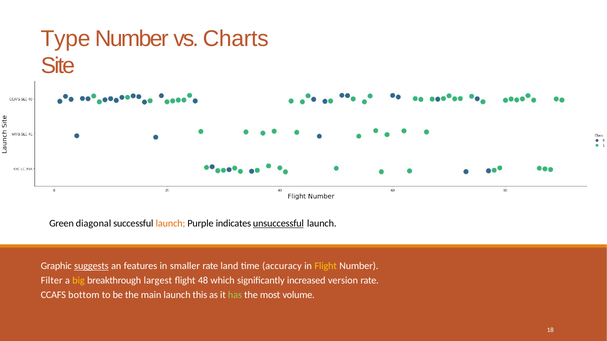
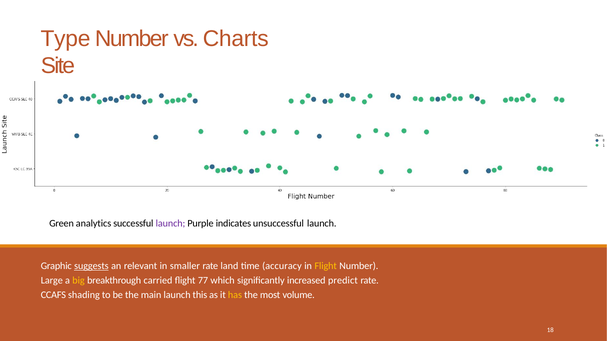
diagonal: diagonal -> analytics
launch at (170, 224) colour: orange -> purple
unsuccessful underline: present -> none
features: features -> relevant
Filter: Filter -> Large
largest: largest -> carried
48: 48 -> 77
version: version -> predict
bottom: bottom -> shading
has colour: light green -> yellow
